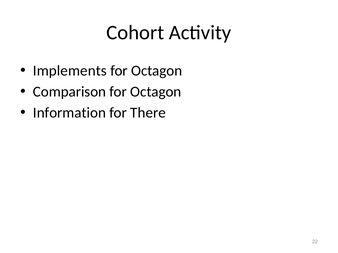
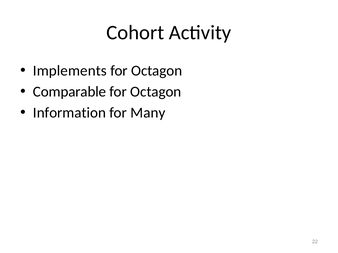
Comparison: Comparison -> Comparable
There: There -> Many
